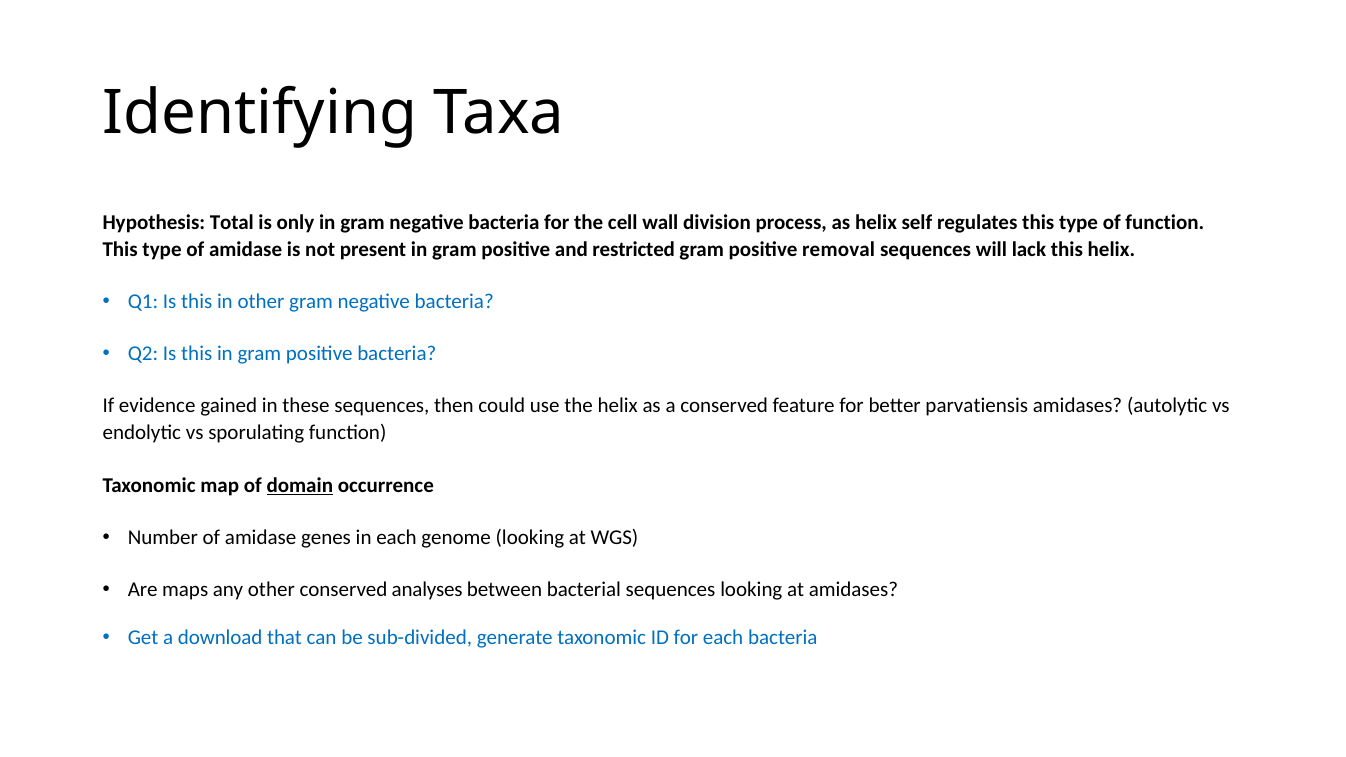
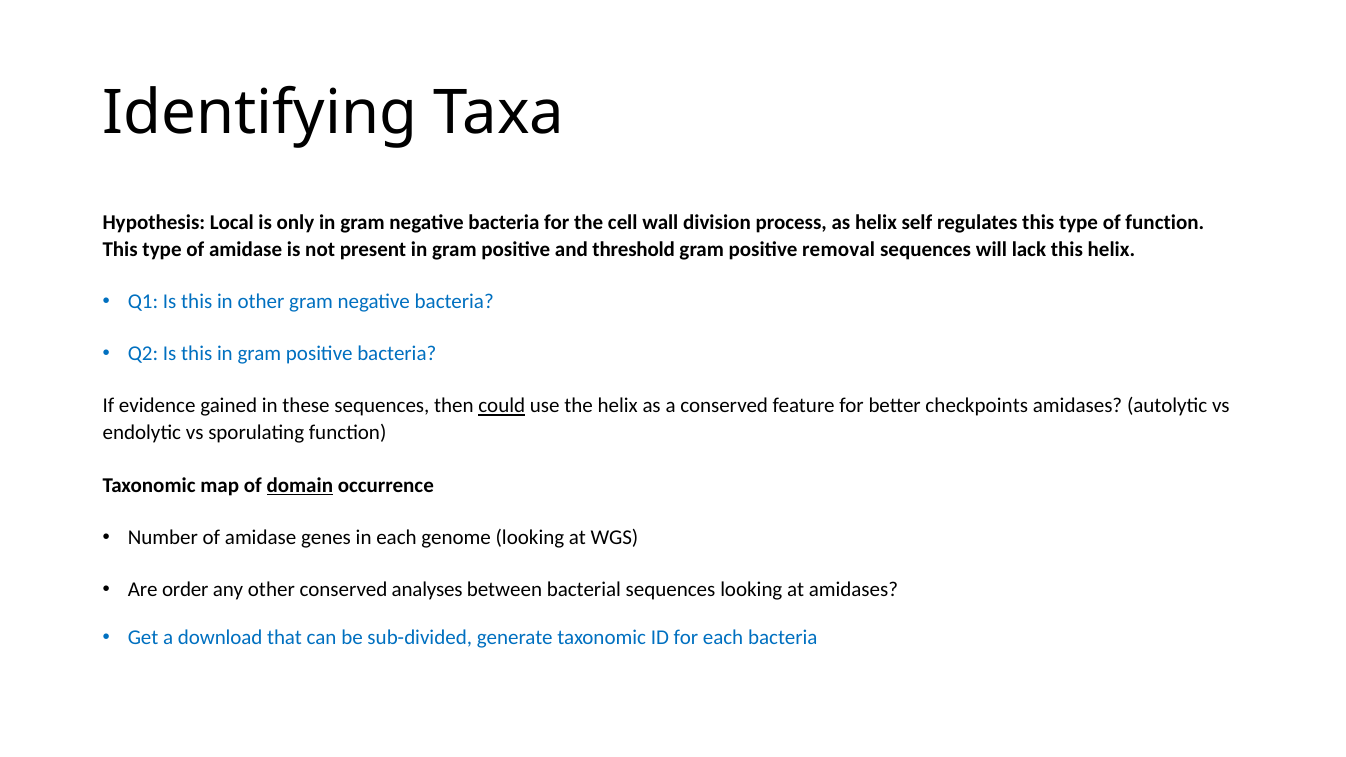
Total: Total -> Local
restricted: restricted -> threshold
could underline: none -> present
parvatiensis: parvatiensis -> checkpoints
maps: maps -> order
